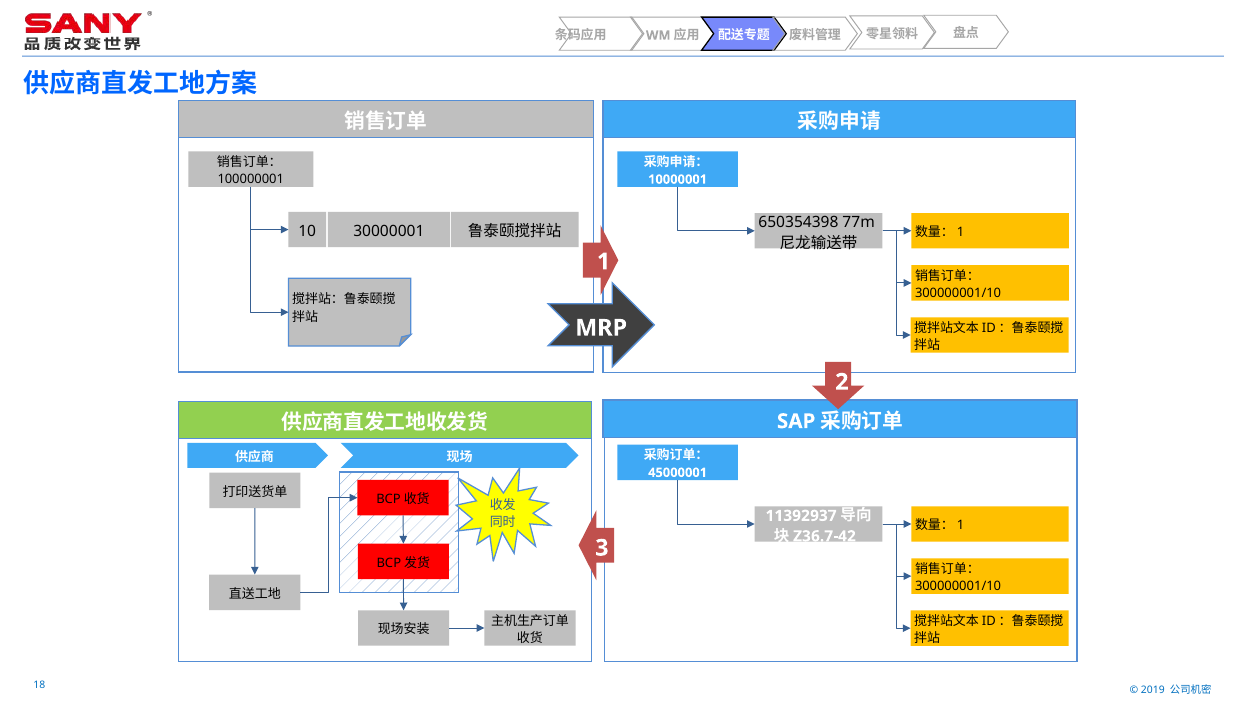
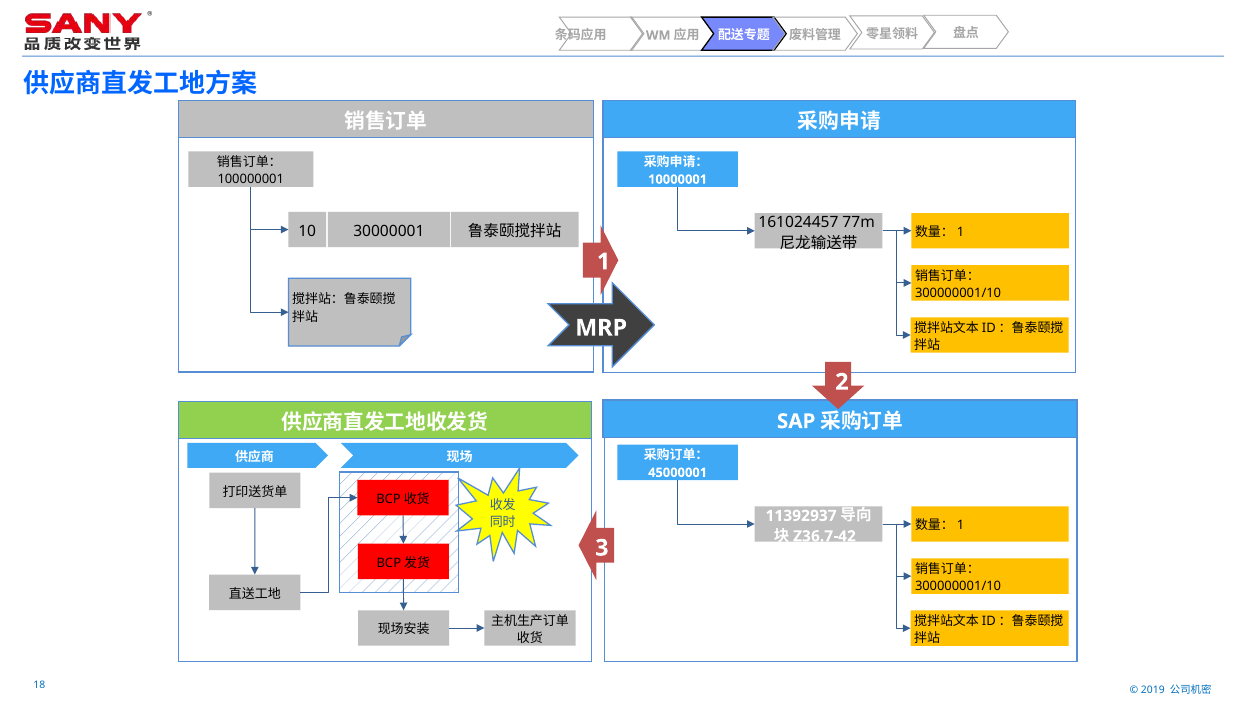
650354398: 650354398 -> 161024457
